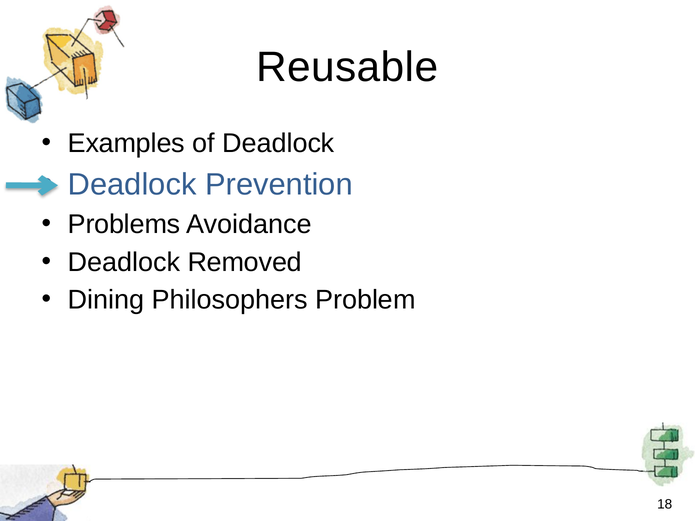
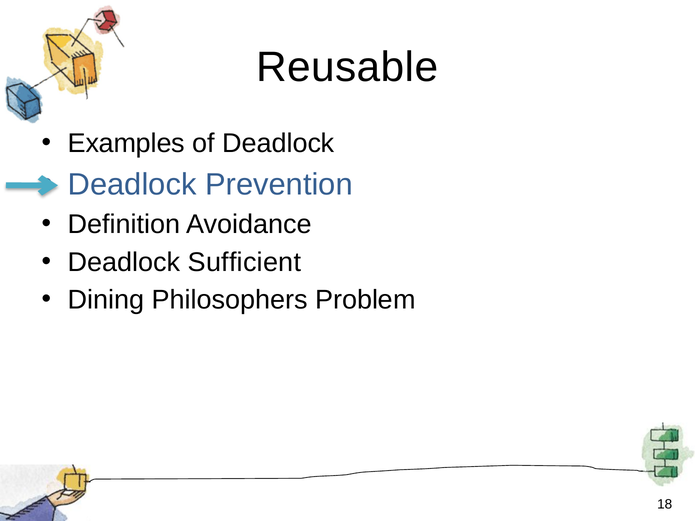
Problems: Problems -> Definition
Removed: Removed -> Sufficient
